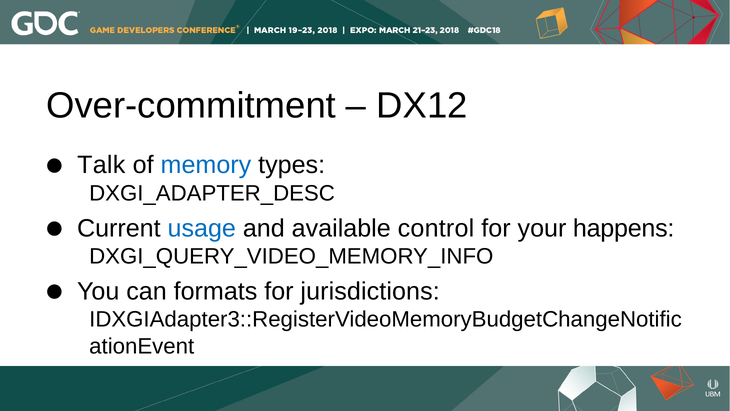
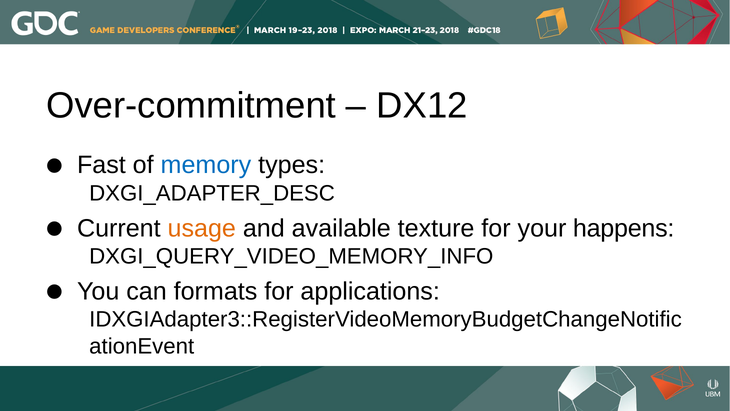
Talk: Talk -> Fast
usage colour: blue -> orange
control: control -> texture
jurisdictions: jurisdictions -> applications
